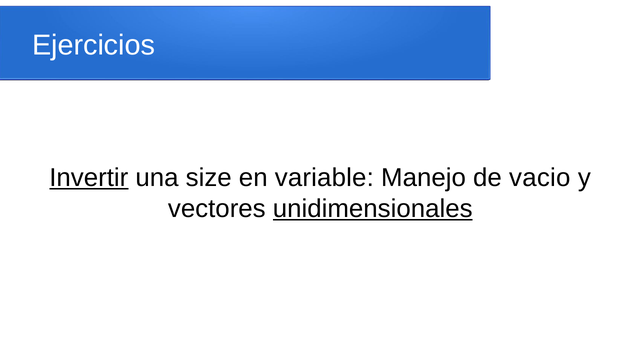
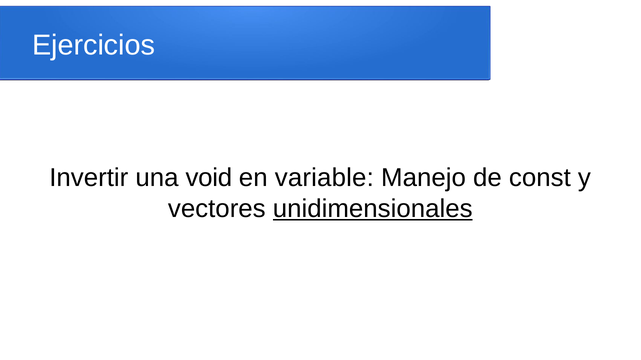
Invertir underline: present -> none
size: size -> void
vacio: vacio -> const
